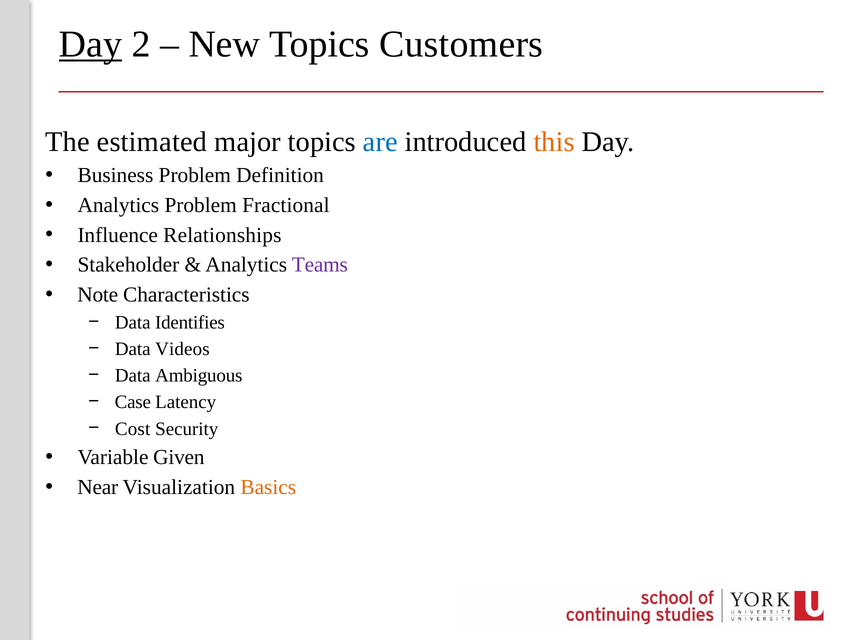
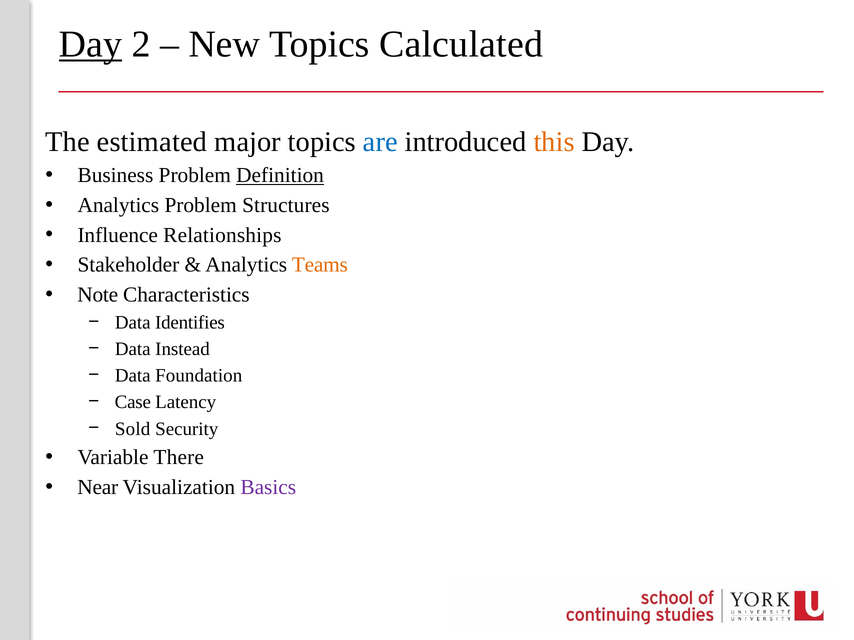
Customers: Customers -> Calculated
Definition underline: none -> present
Fractional: Fractional -> Structures
Teams colour: purple -> orange
Videos: Videos -> Instead
Ambiguous: Ambiguous -> Foundation
Cost: Cost -> Sold
Given: Given -> There
Basics colour: orange -> purple
